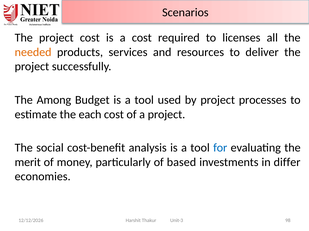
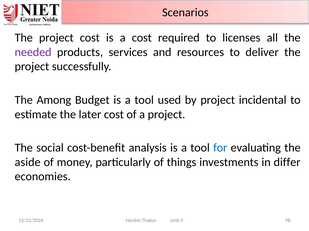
needed colour: orange -> purple
processes: processes -> incidental
each: each -> later
merit: merit -> aside
based: based -> things
